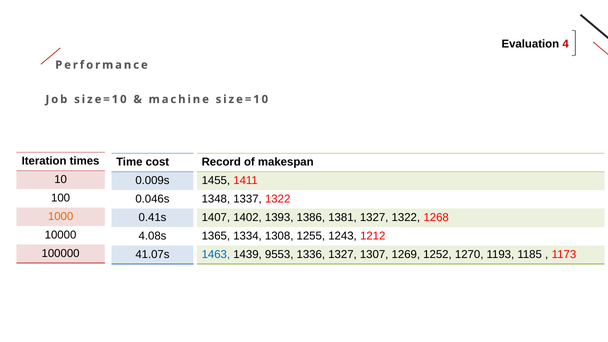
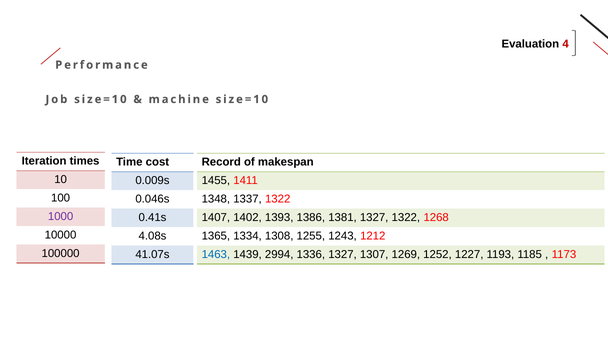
1000 colour: orange -> purple
9553: 9553 -> 2994
1270: 1270 -> 1227
